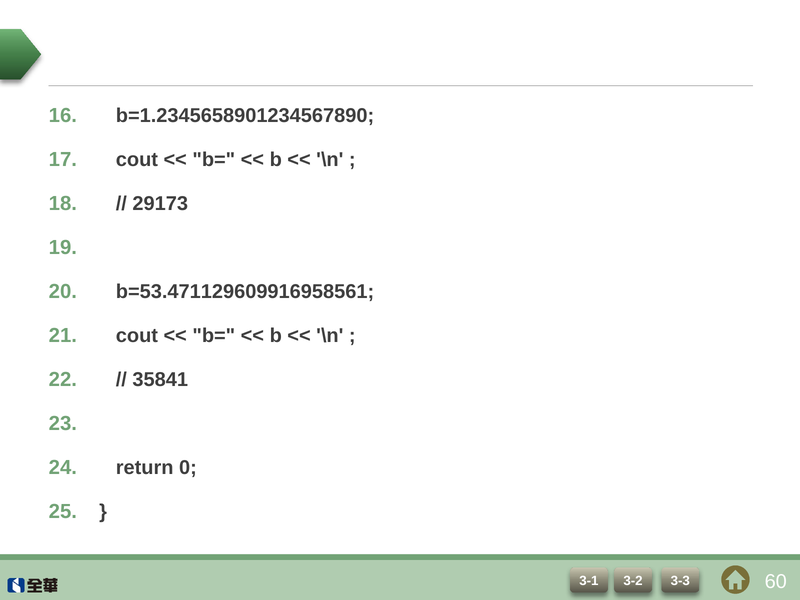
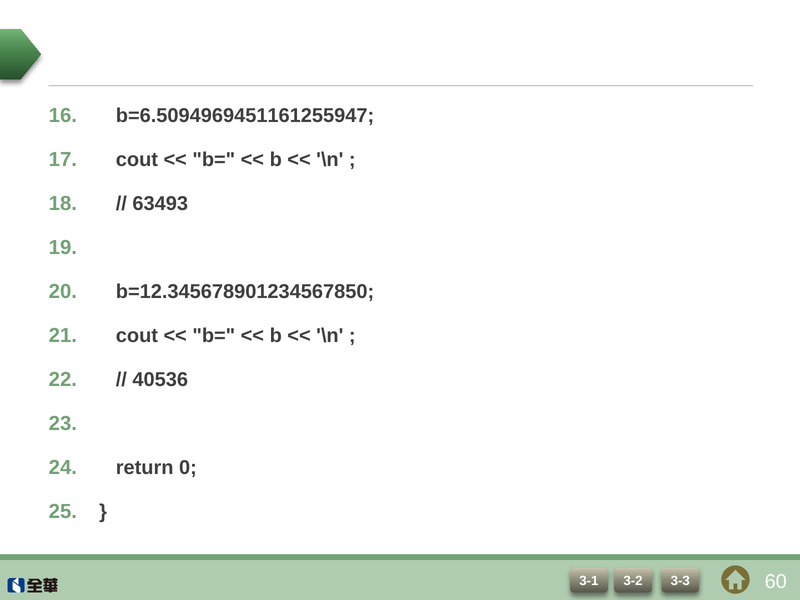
b=1.2345658901234567890: b=1.2345658901234567890 -> b=6.5094969451161255947
29173: 29173 -> 63493
b=53.471129609916958561: b=53.471129609916958561 -> b=12.345678901234567850
35841: 35841 -> 40536
